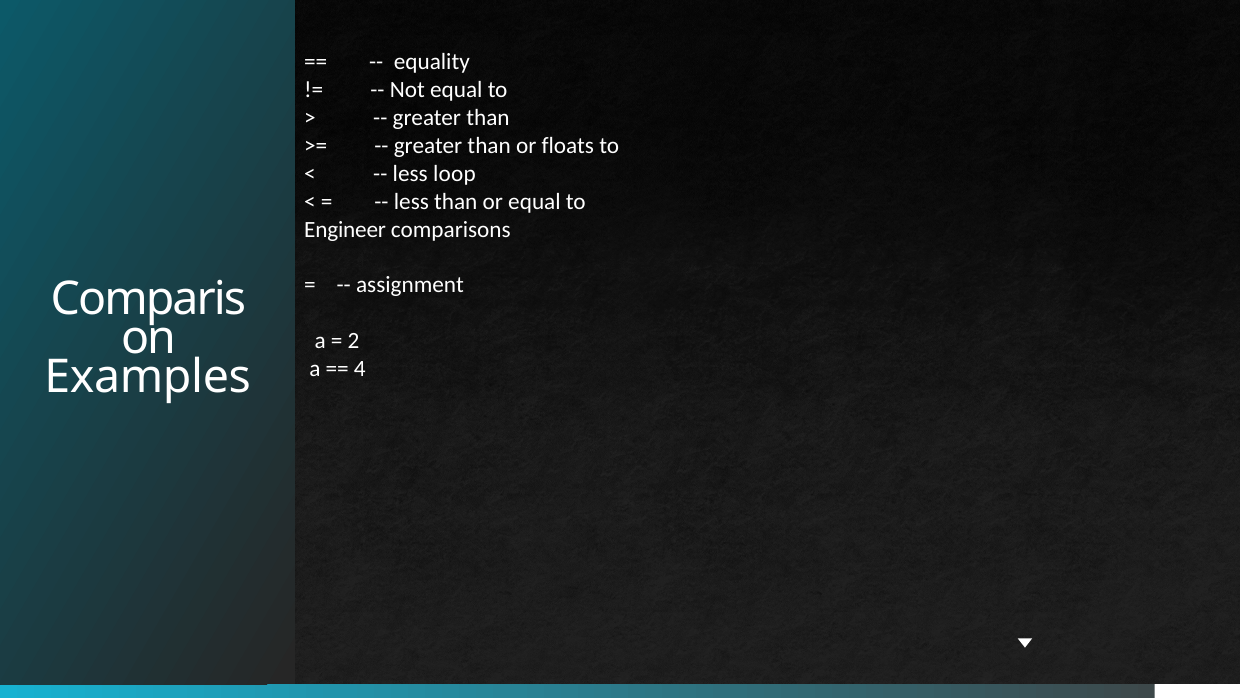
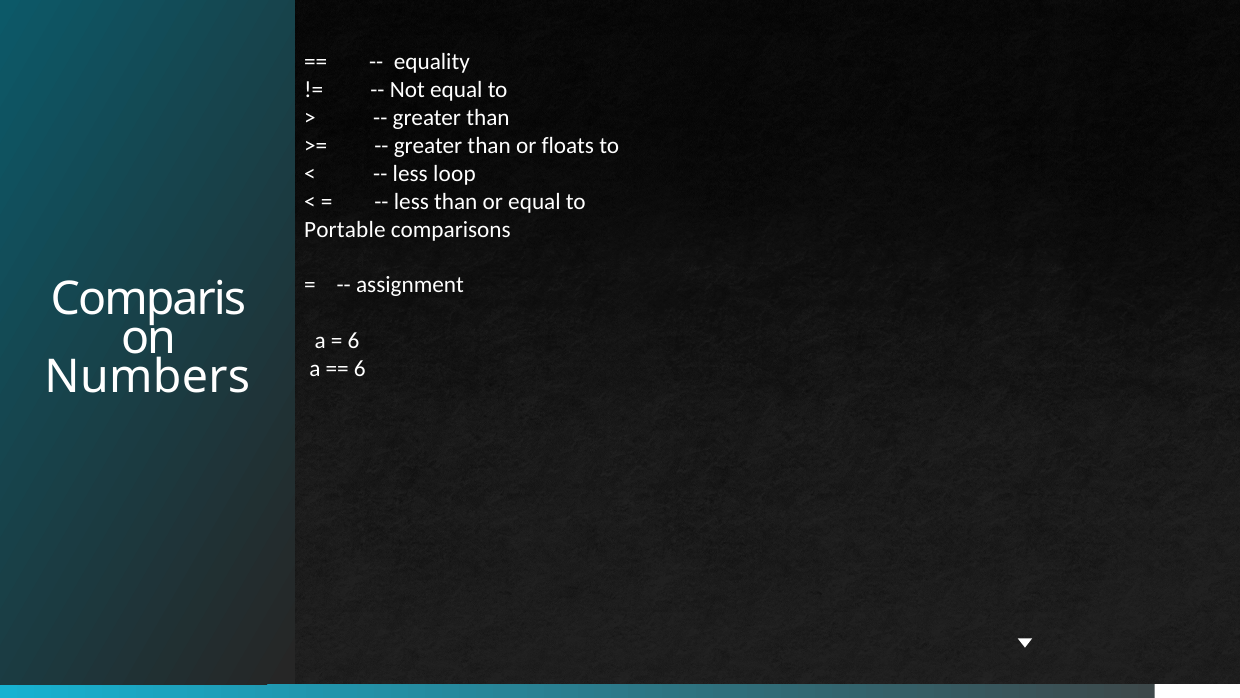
Engineer: Engineer -> Portable
2 at (354, 341): 2 -> 6
4 at (360, 369): 4 -> 6
Examples: Examples -> Numbers
